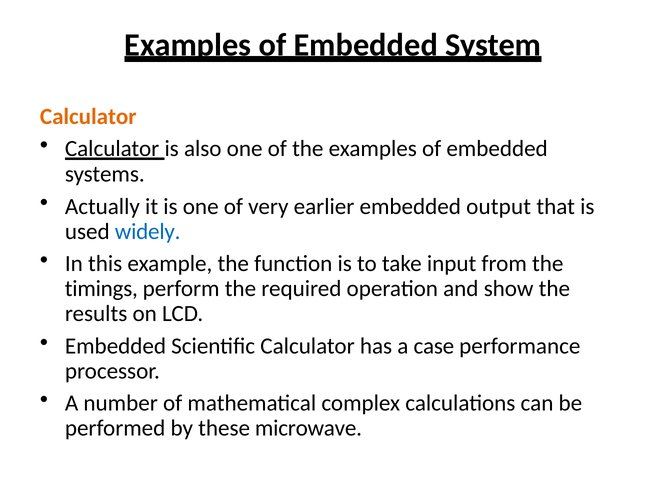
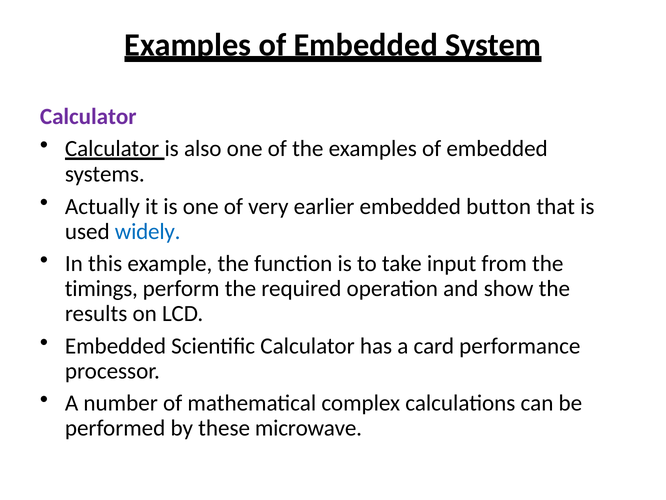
Calculator at (88, 116) colour: orange -> purple
output: output -> button
case: case -> card
